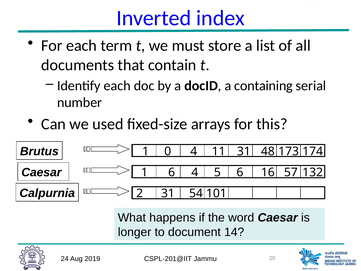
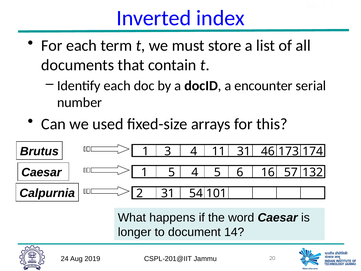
containing: containing -> encounter
0: 0 -> 3
48: 48 -> 46
1 6: 6 -> 5
